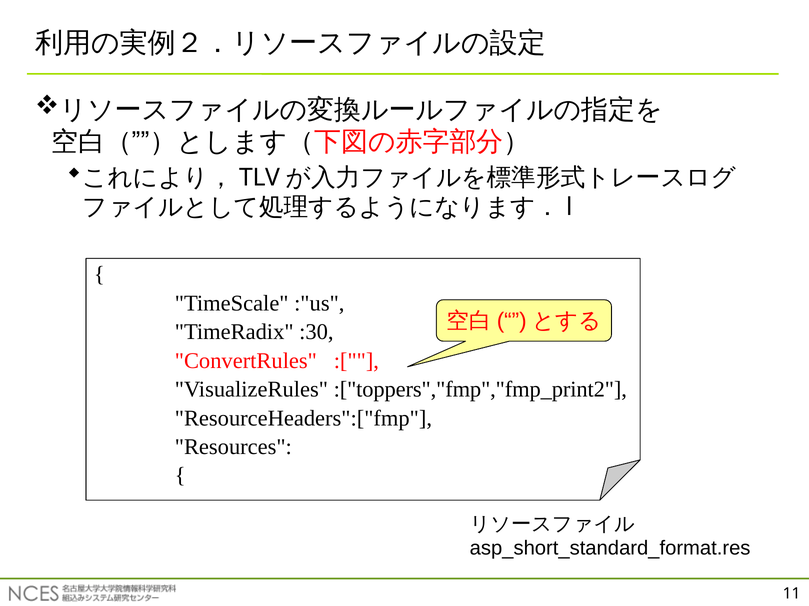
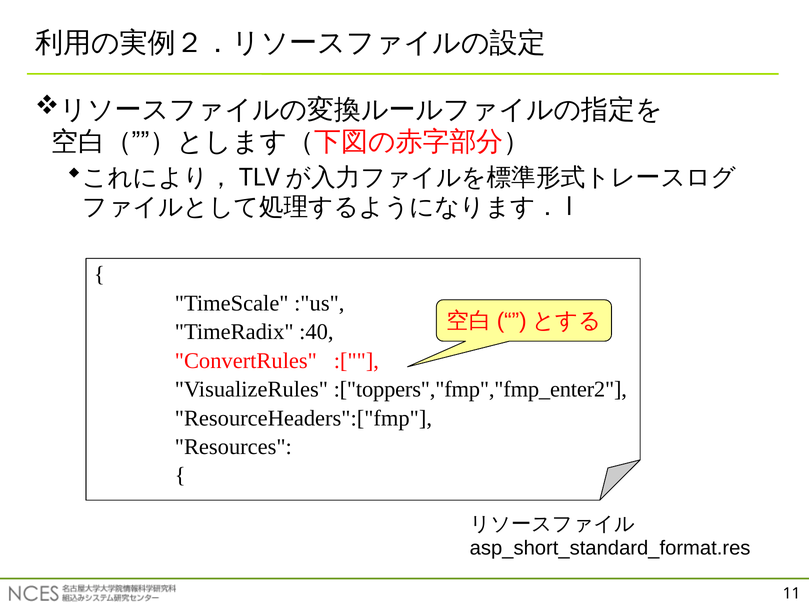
:30: :30 -> :40
:["toppers","fmp","fmp_print2: :["toppers","fmp","fmp_print2 -> :["toppers","fmp","fmp_enter2
